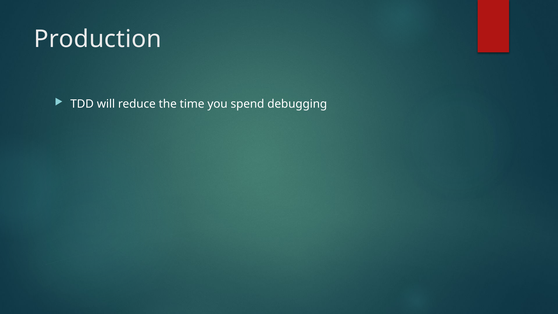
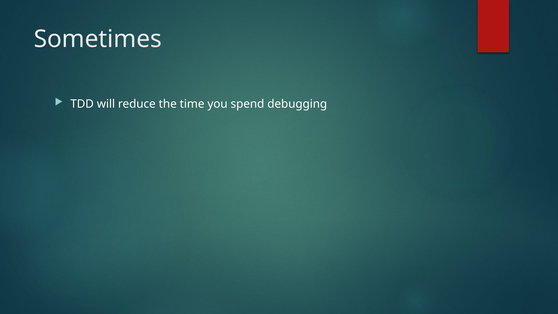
Production: Production -> Sometimes
